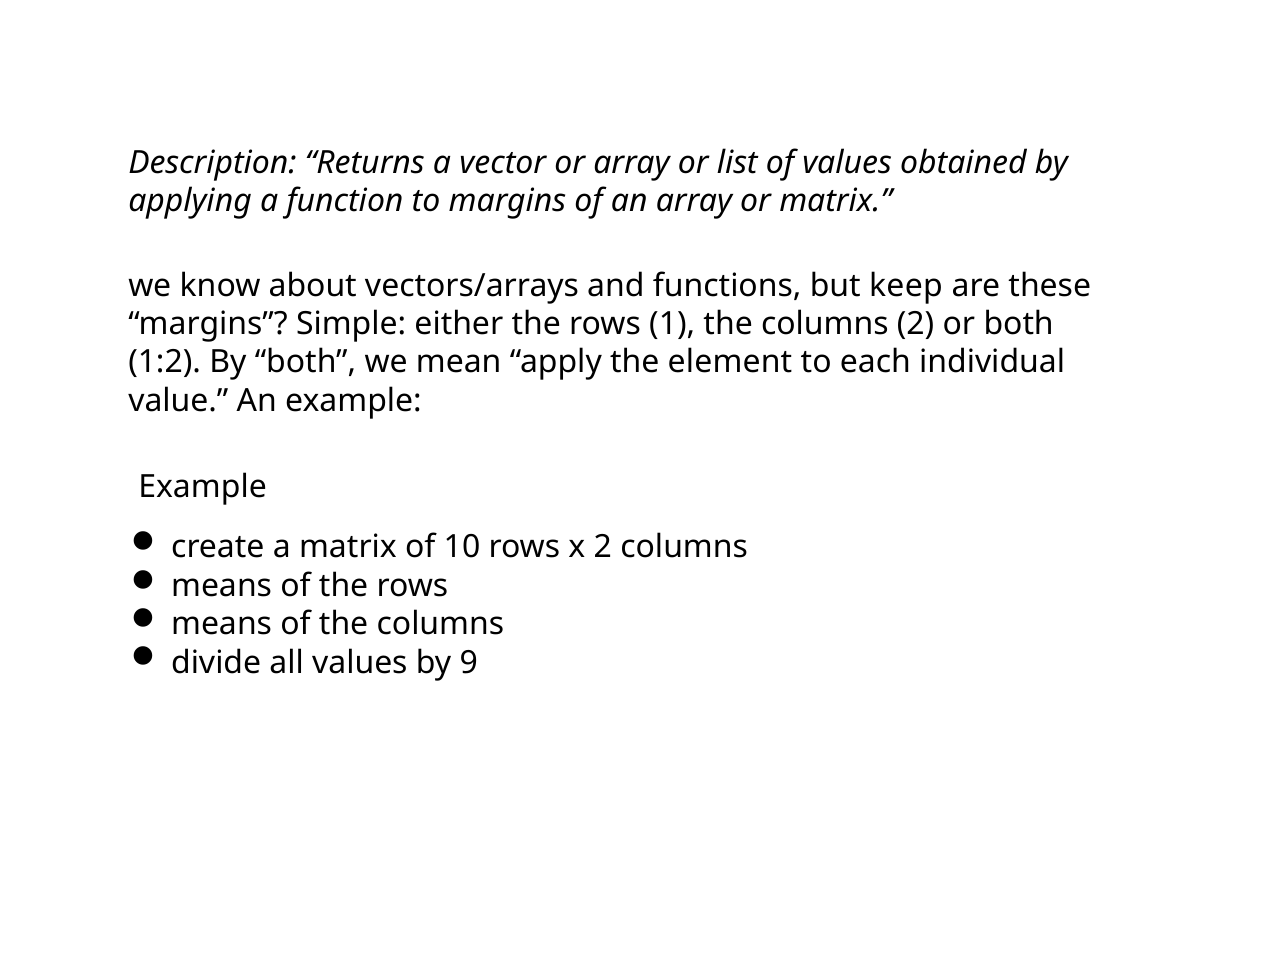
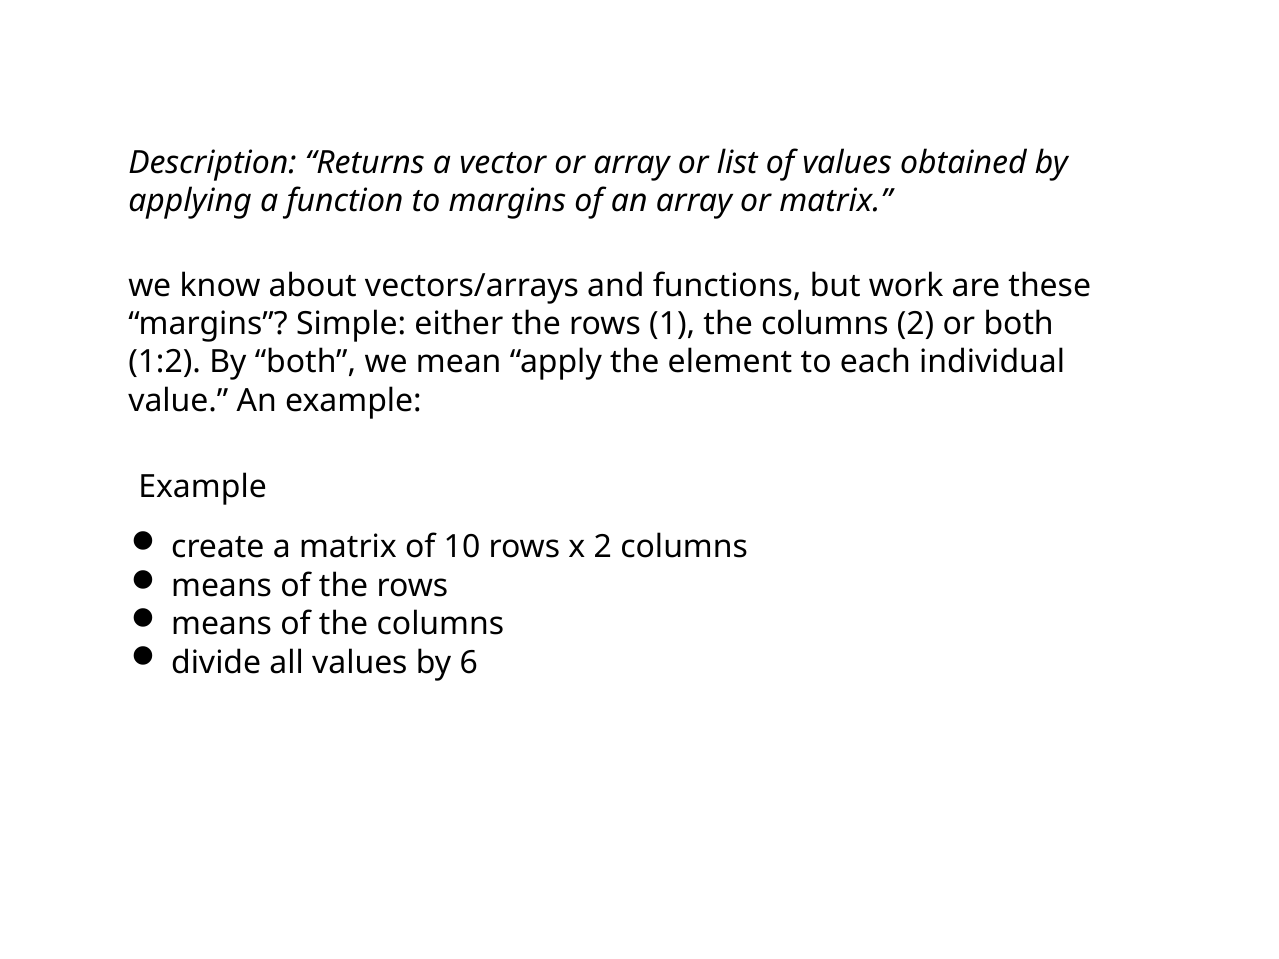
keep: keep -> work
9: 9 -> 6
